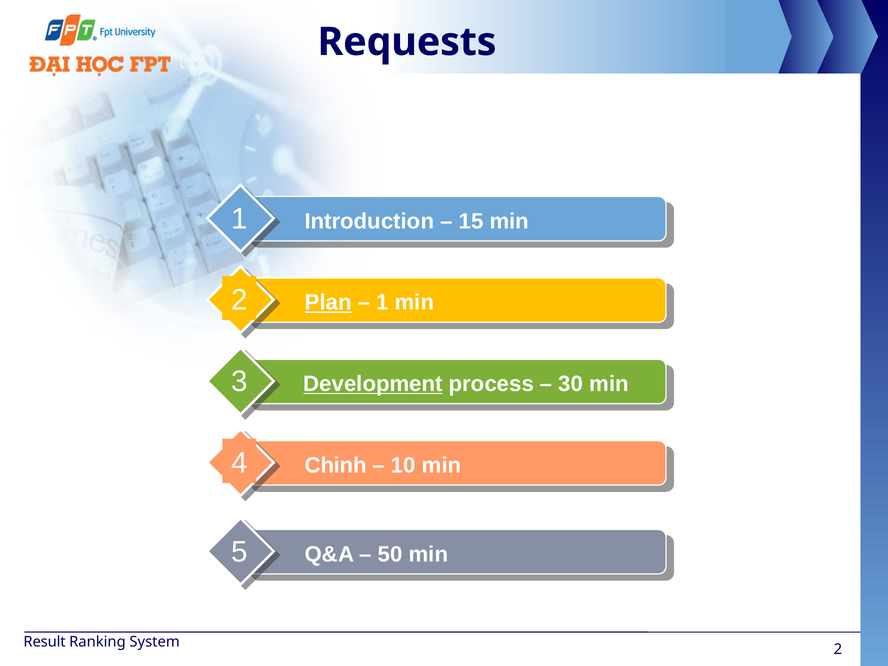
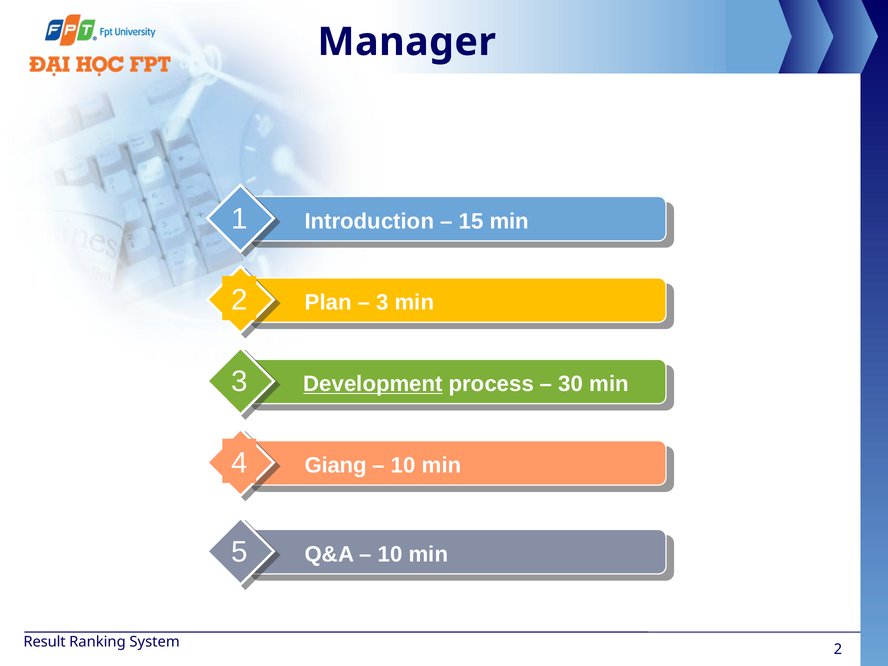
Requests: Requests -> Manager
Plan underline: present -> none
1 at (382, 303): 1 -> 3
Chinh: Chinh -> Giang
50 at (390, 554): 50 -> 10
